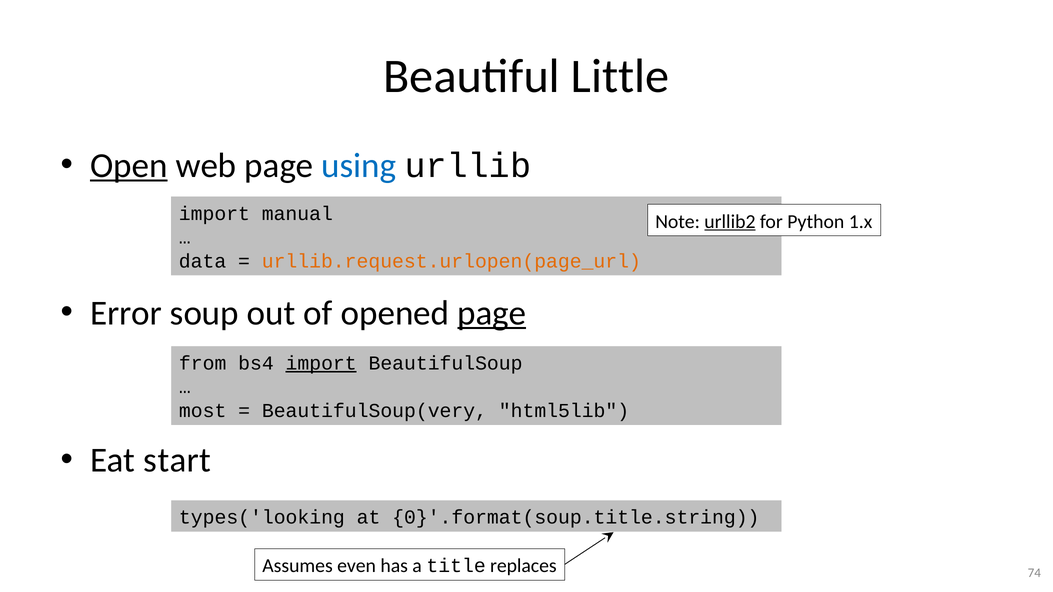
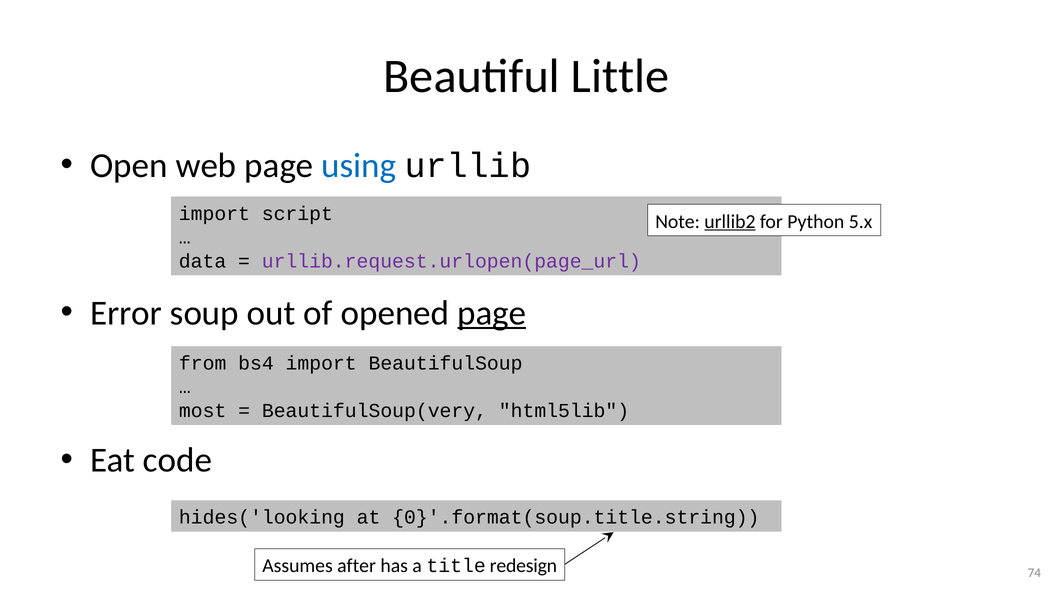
Open underline: present -> none
manual: manual -> script
1.x: 1.x -> 5.x
urllib.request.urlopen(page_url colour: orange -> purple
import at (321, 363) underline: present -> none
start: start -> code
types('looking: types('looking -> hides('looking
even: even -> after
replaces: replaces -> redesign
